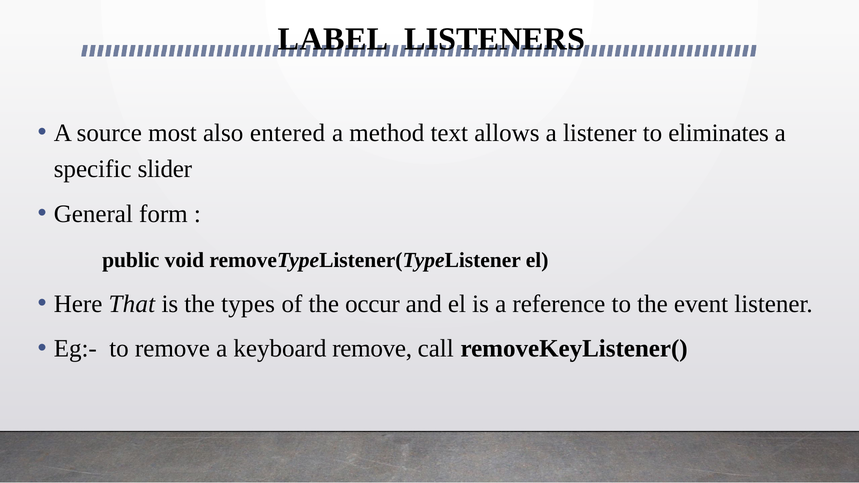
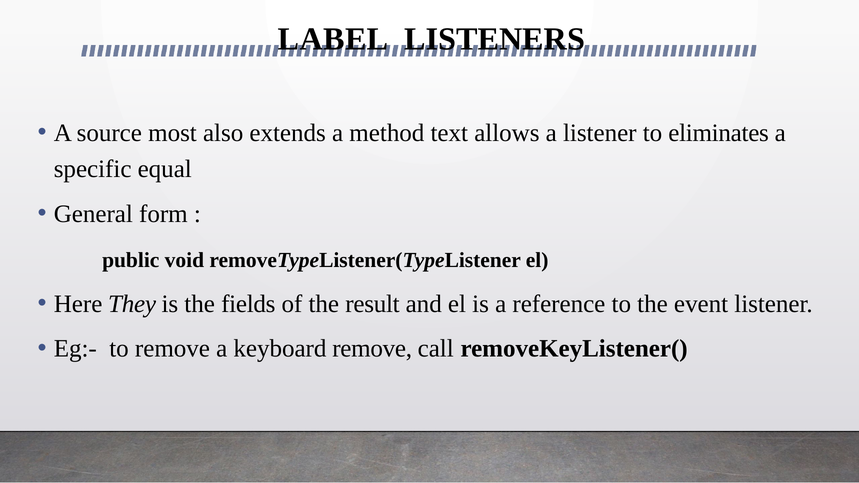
entered: entered -> extends
slider: slider -> equal
That: That -> They
types: types -> fields
occur: occur -> result
